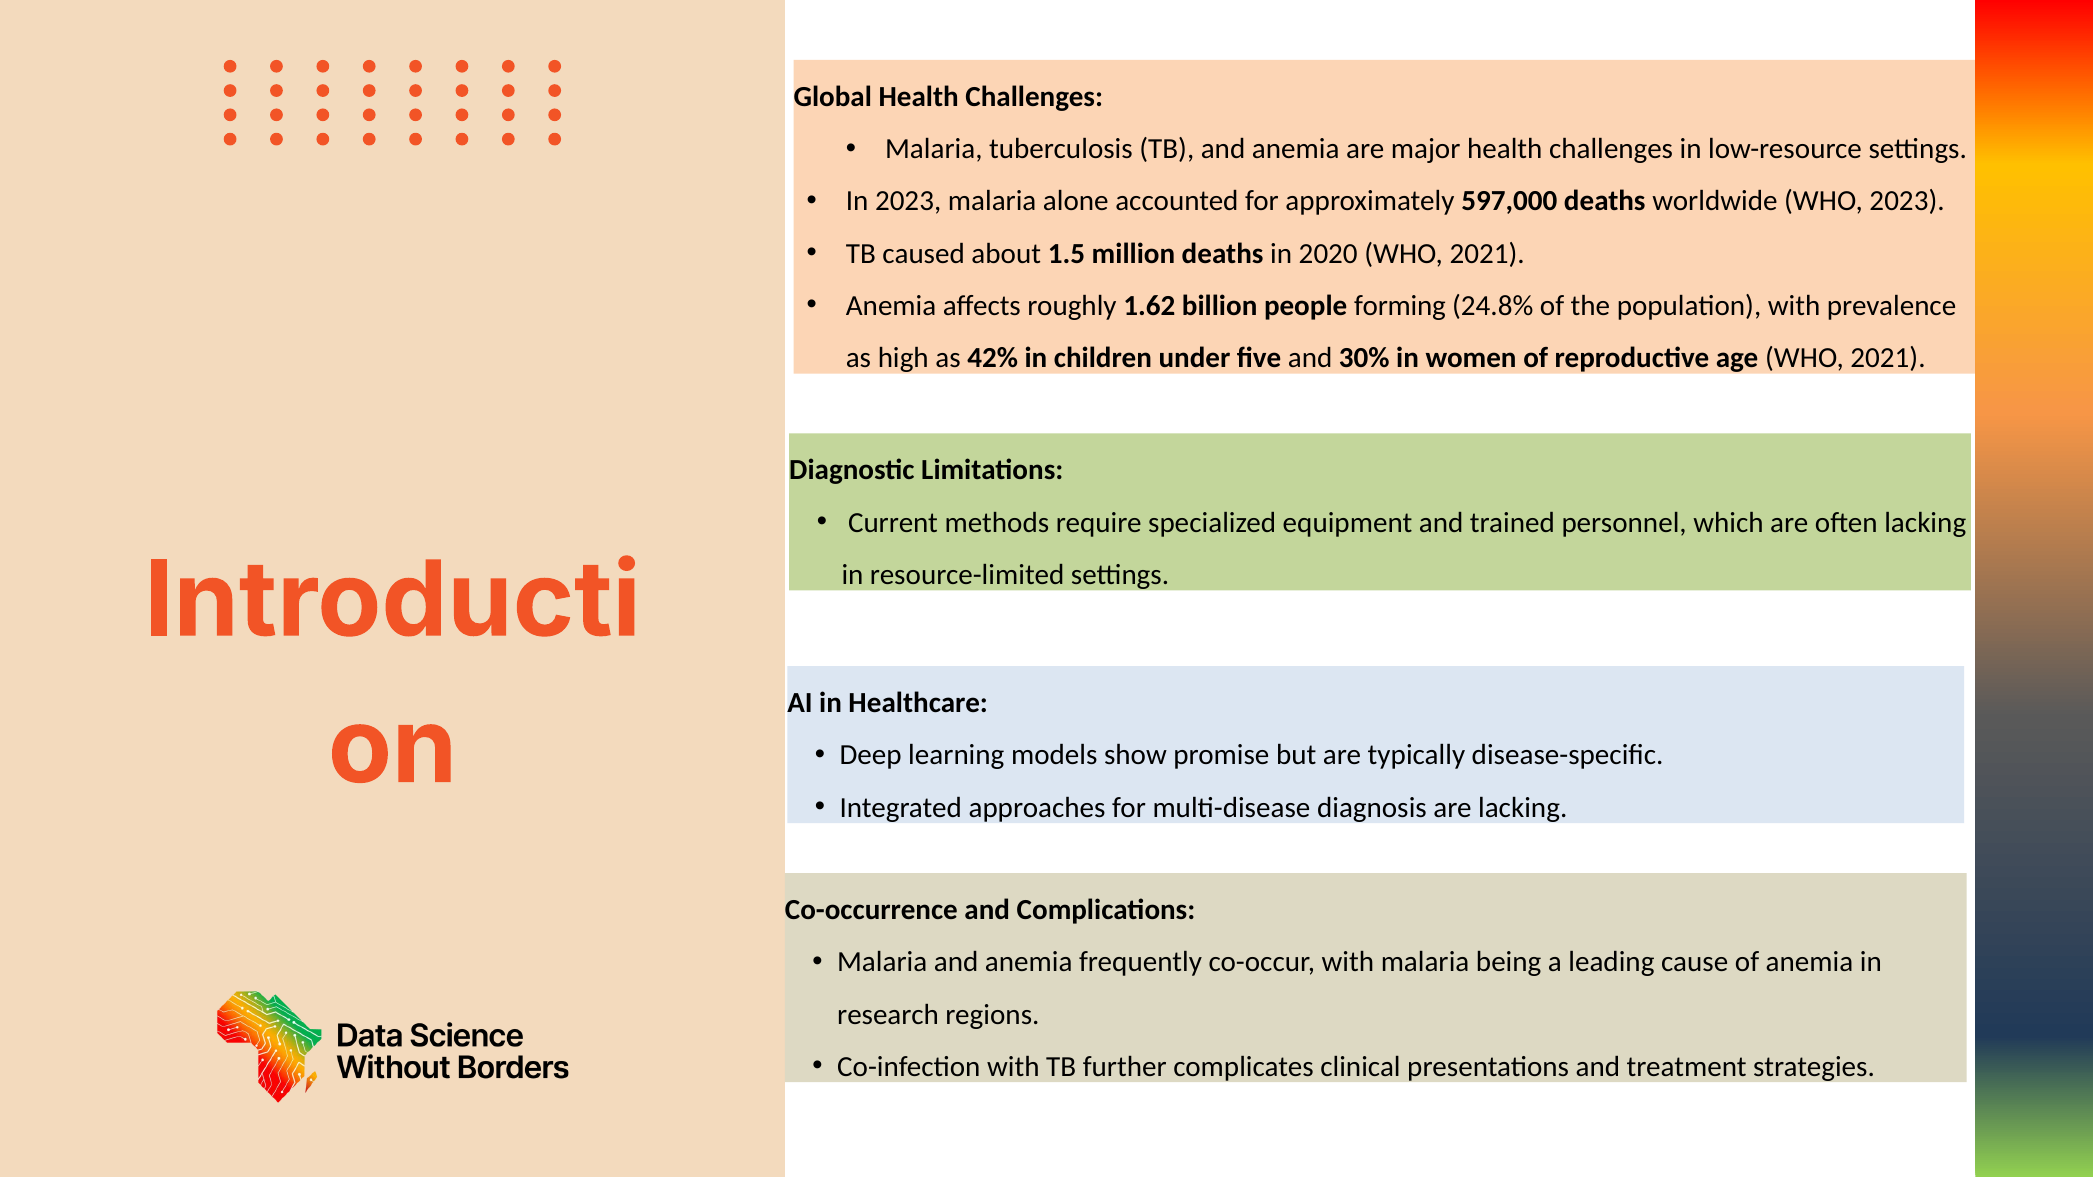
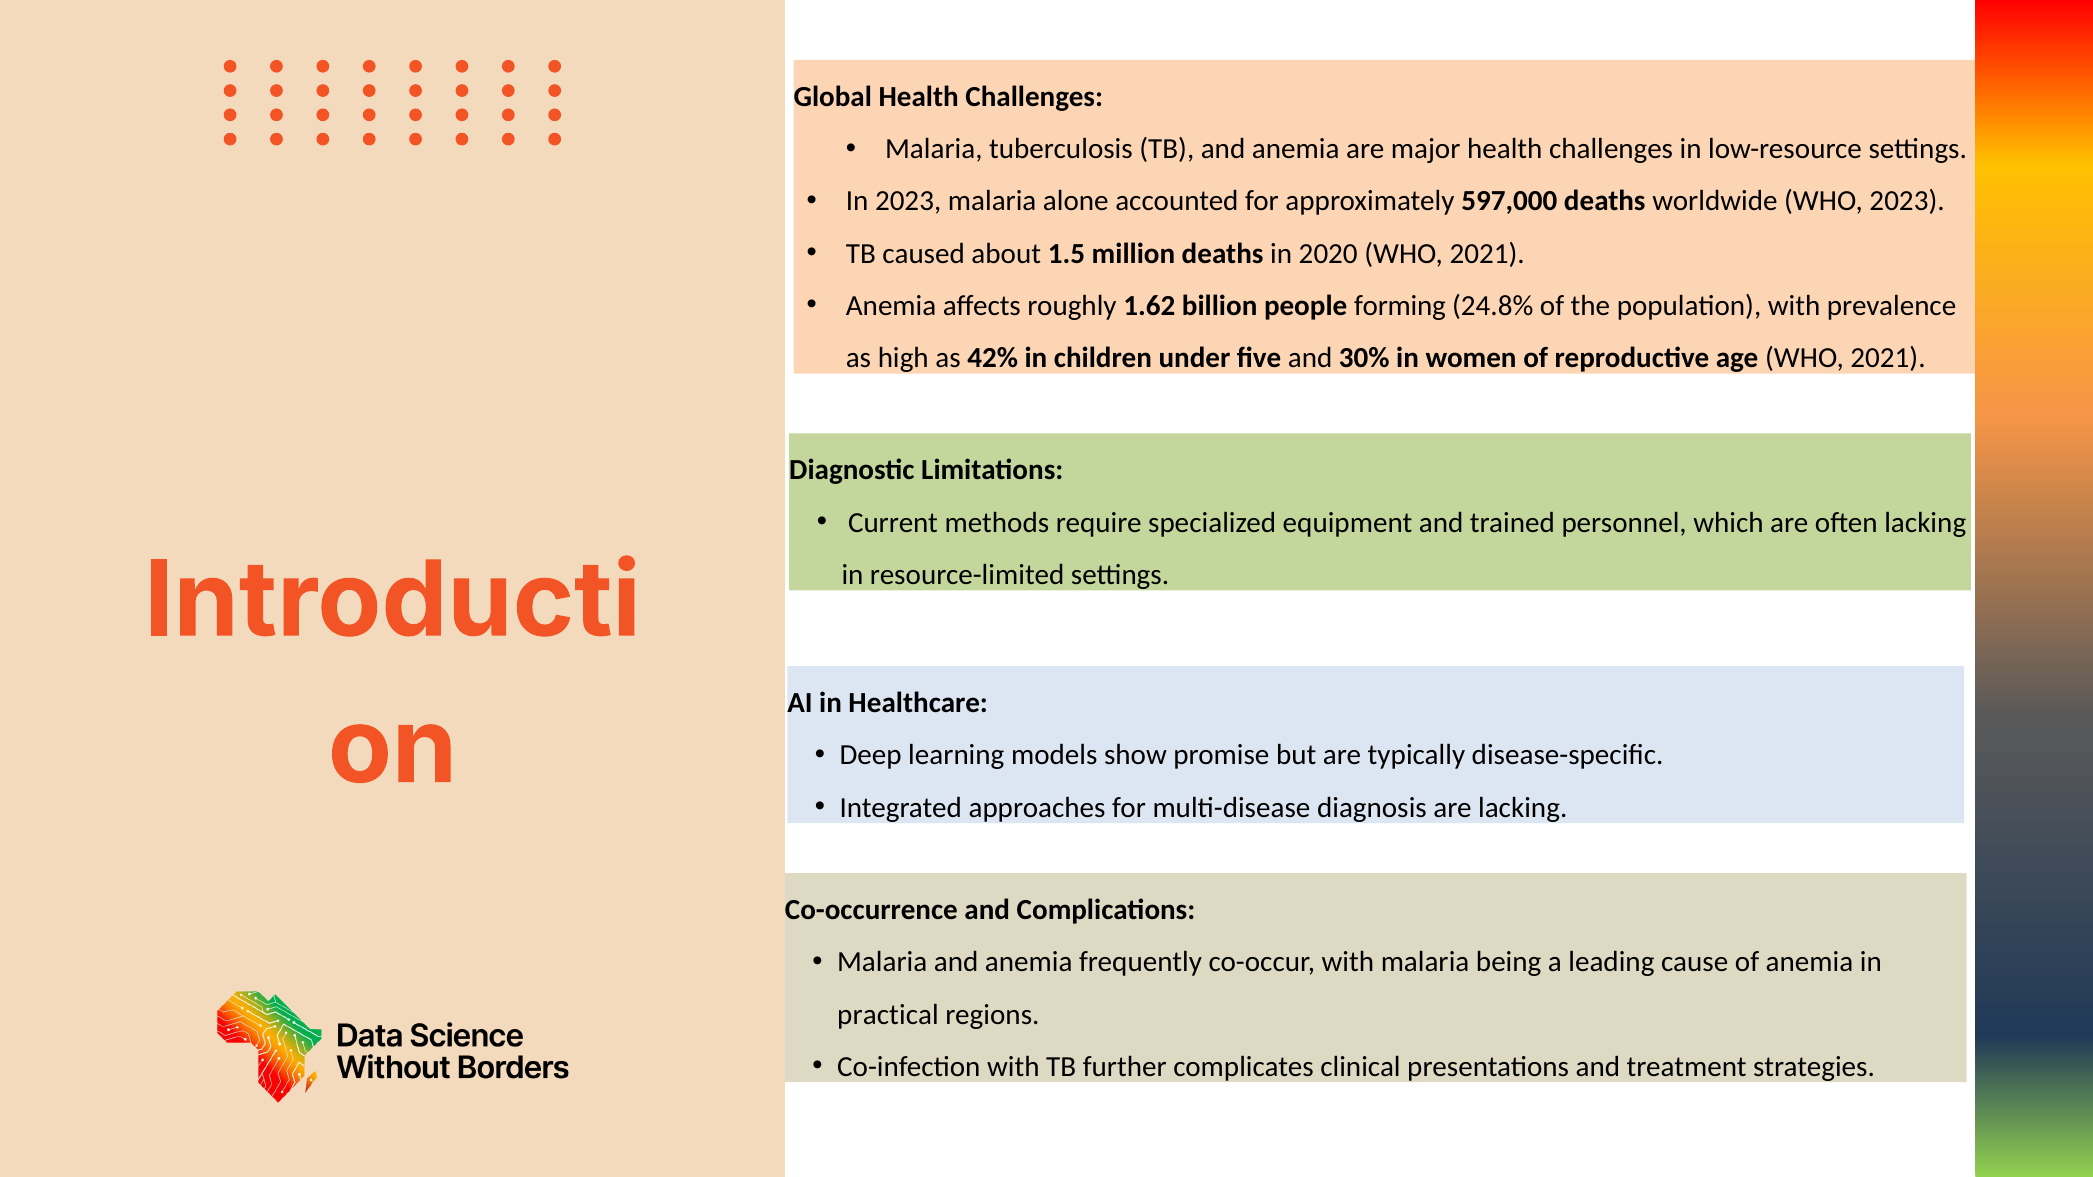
research: research -> practical
